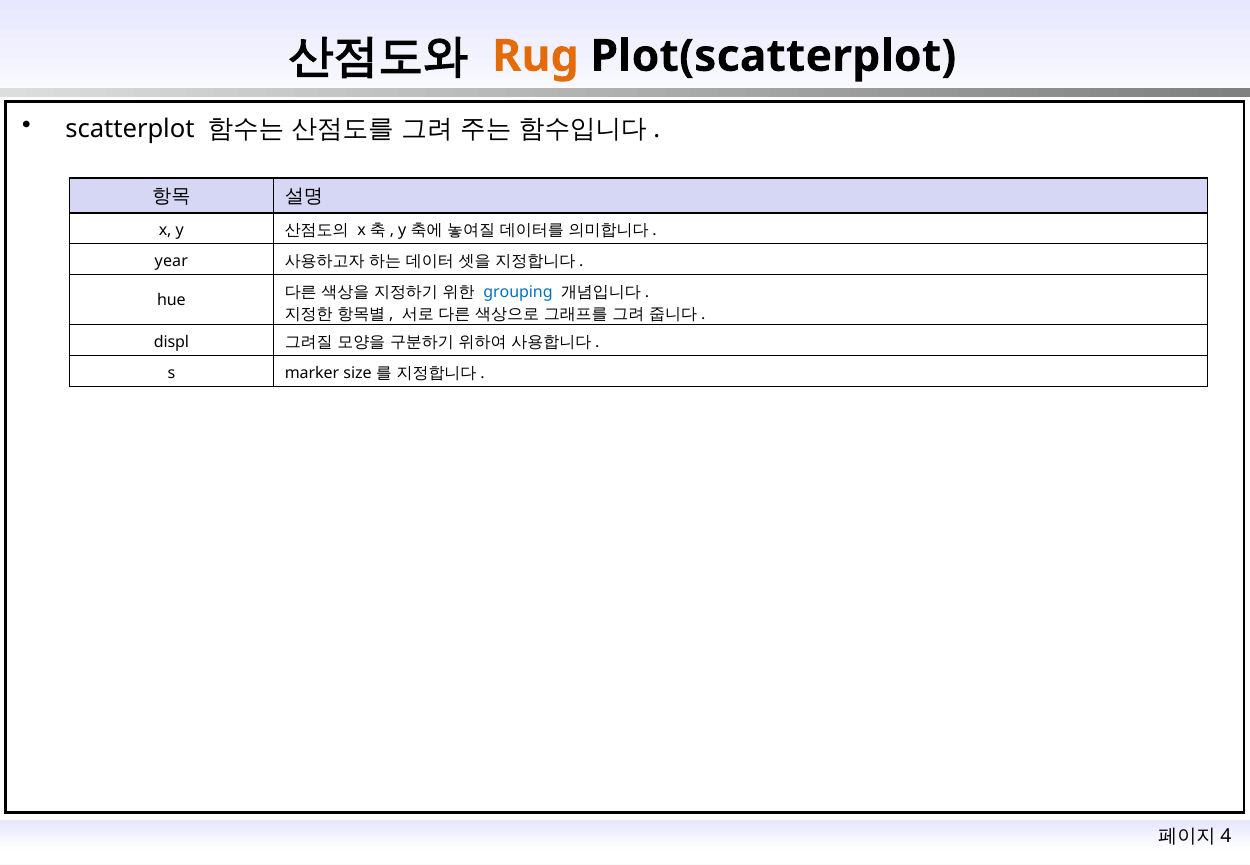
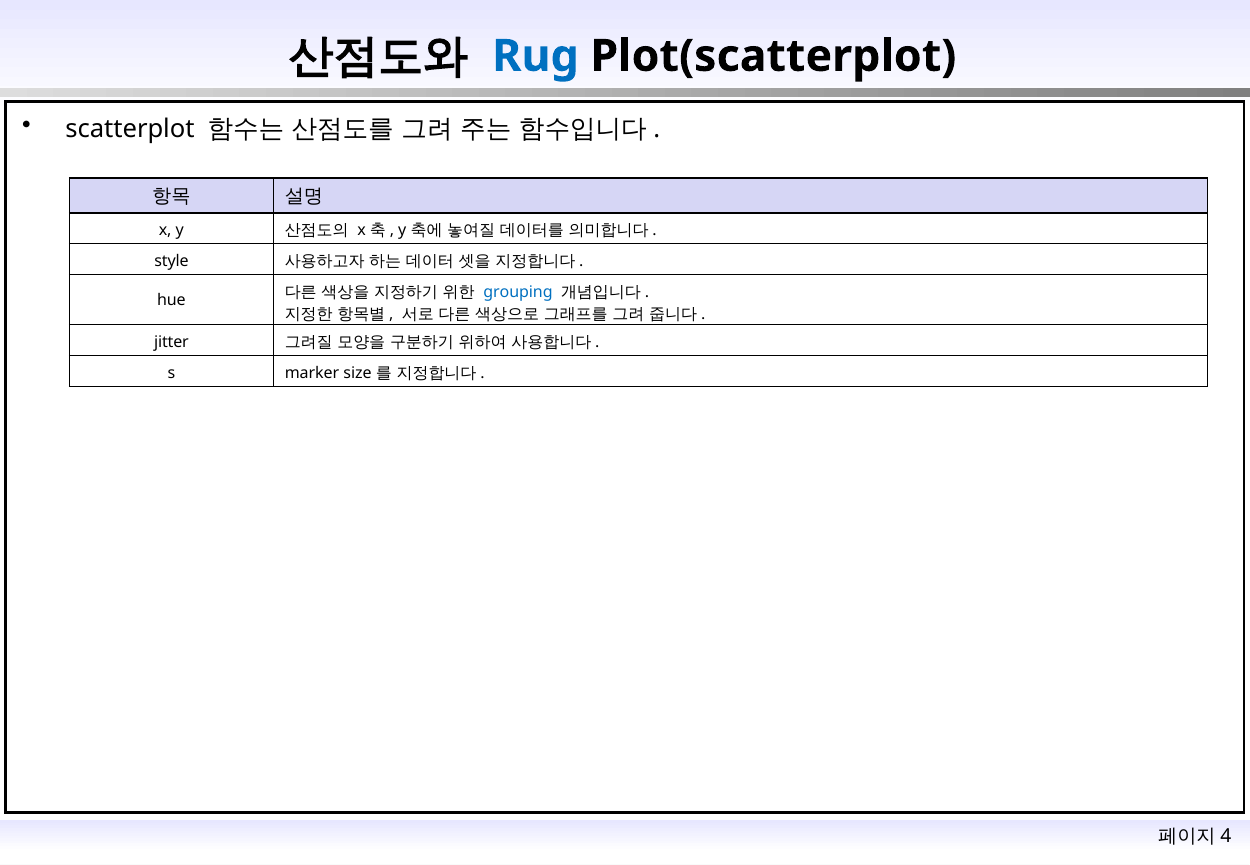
Rug colour: orange -> blue
year: year -> style
displ: displ -> jitter
